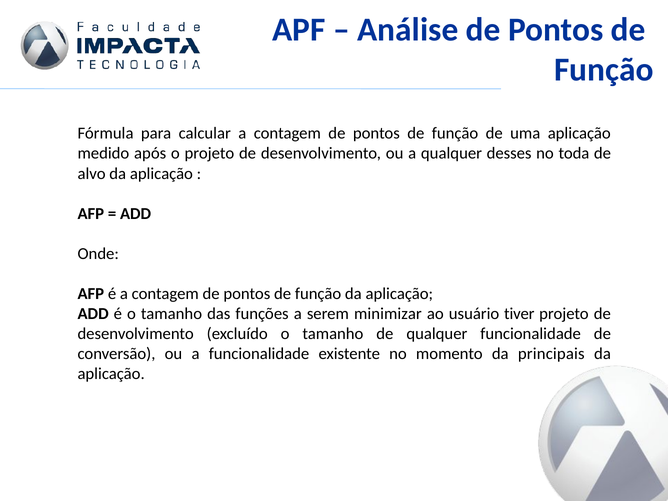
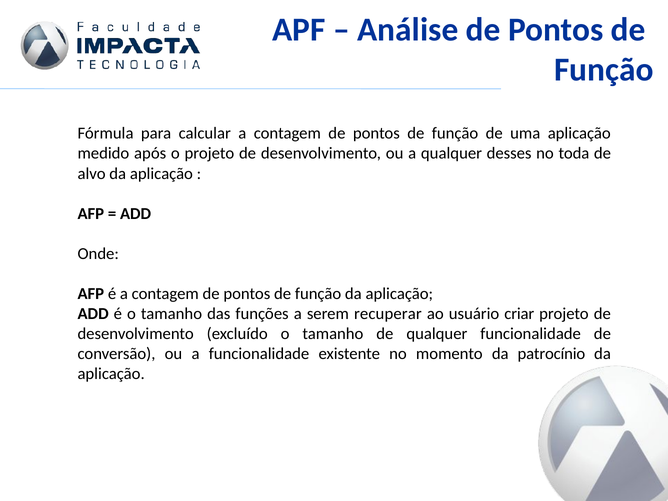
minimizar: minimizar -> recuperar
tiver: tiver -> criar
principais: principais -> patrocínio
